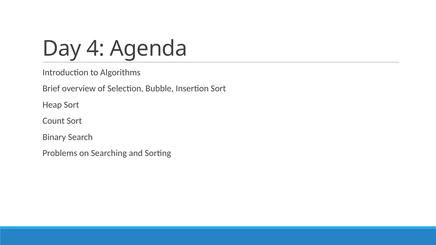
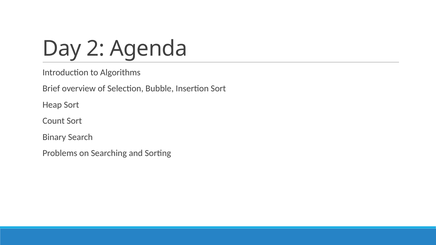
4: 4 -> 2
